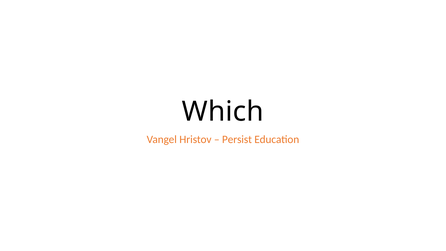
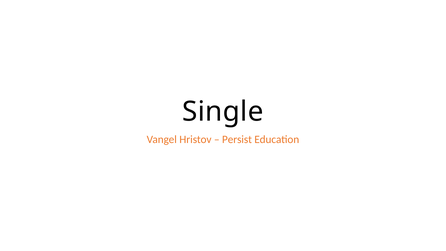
Which: Which -> Single
